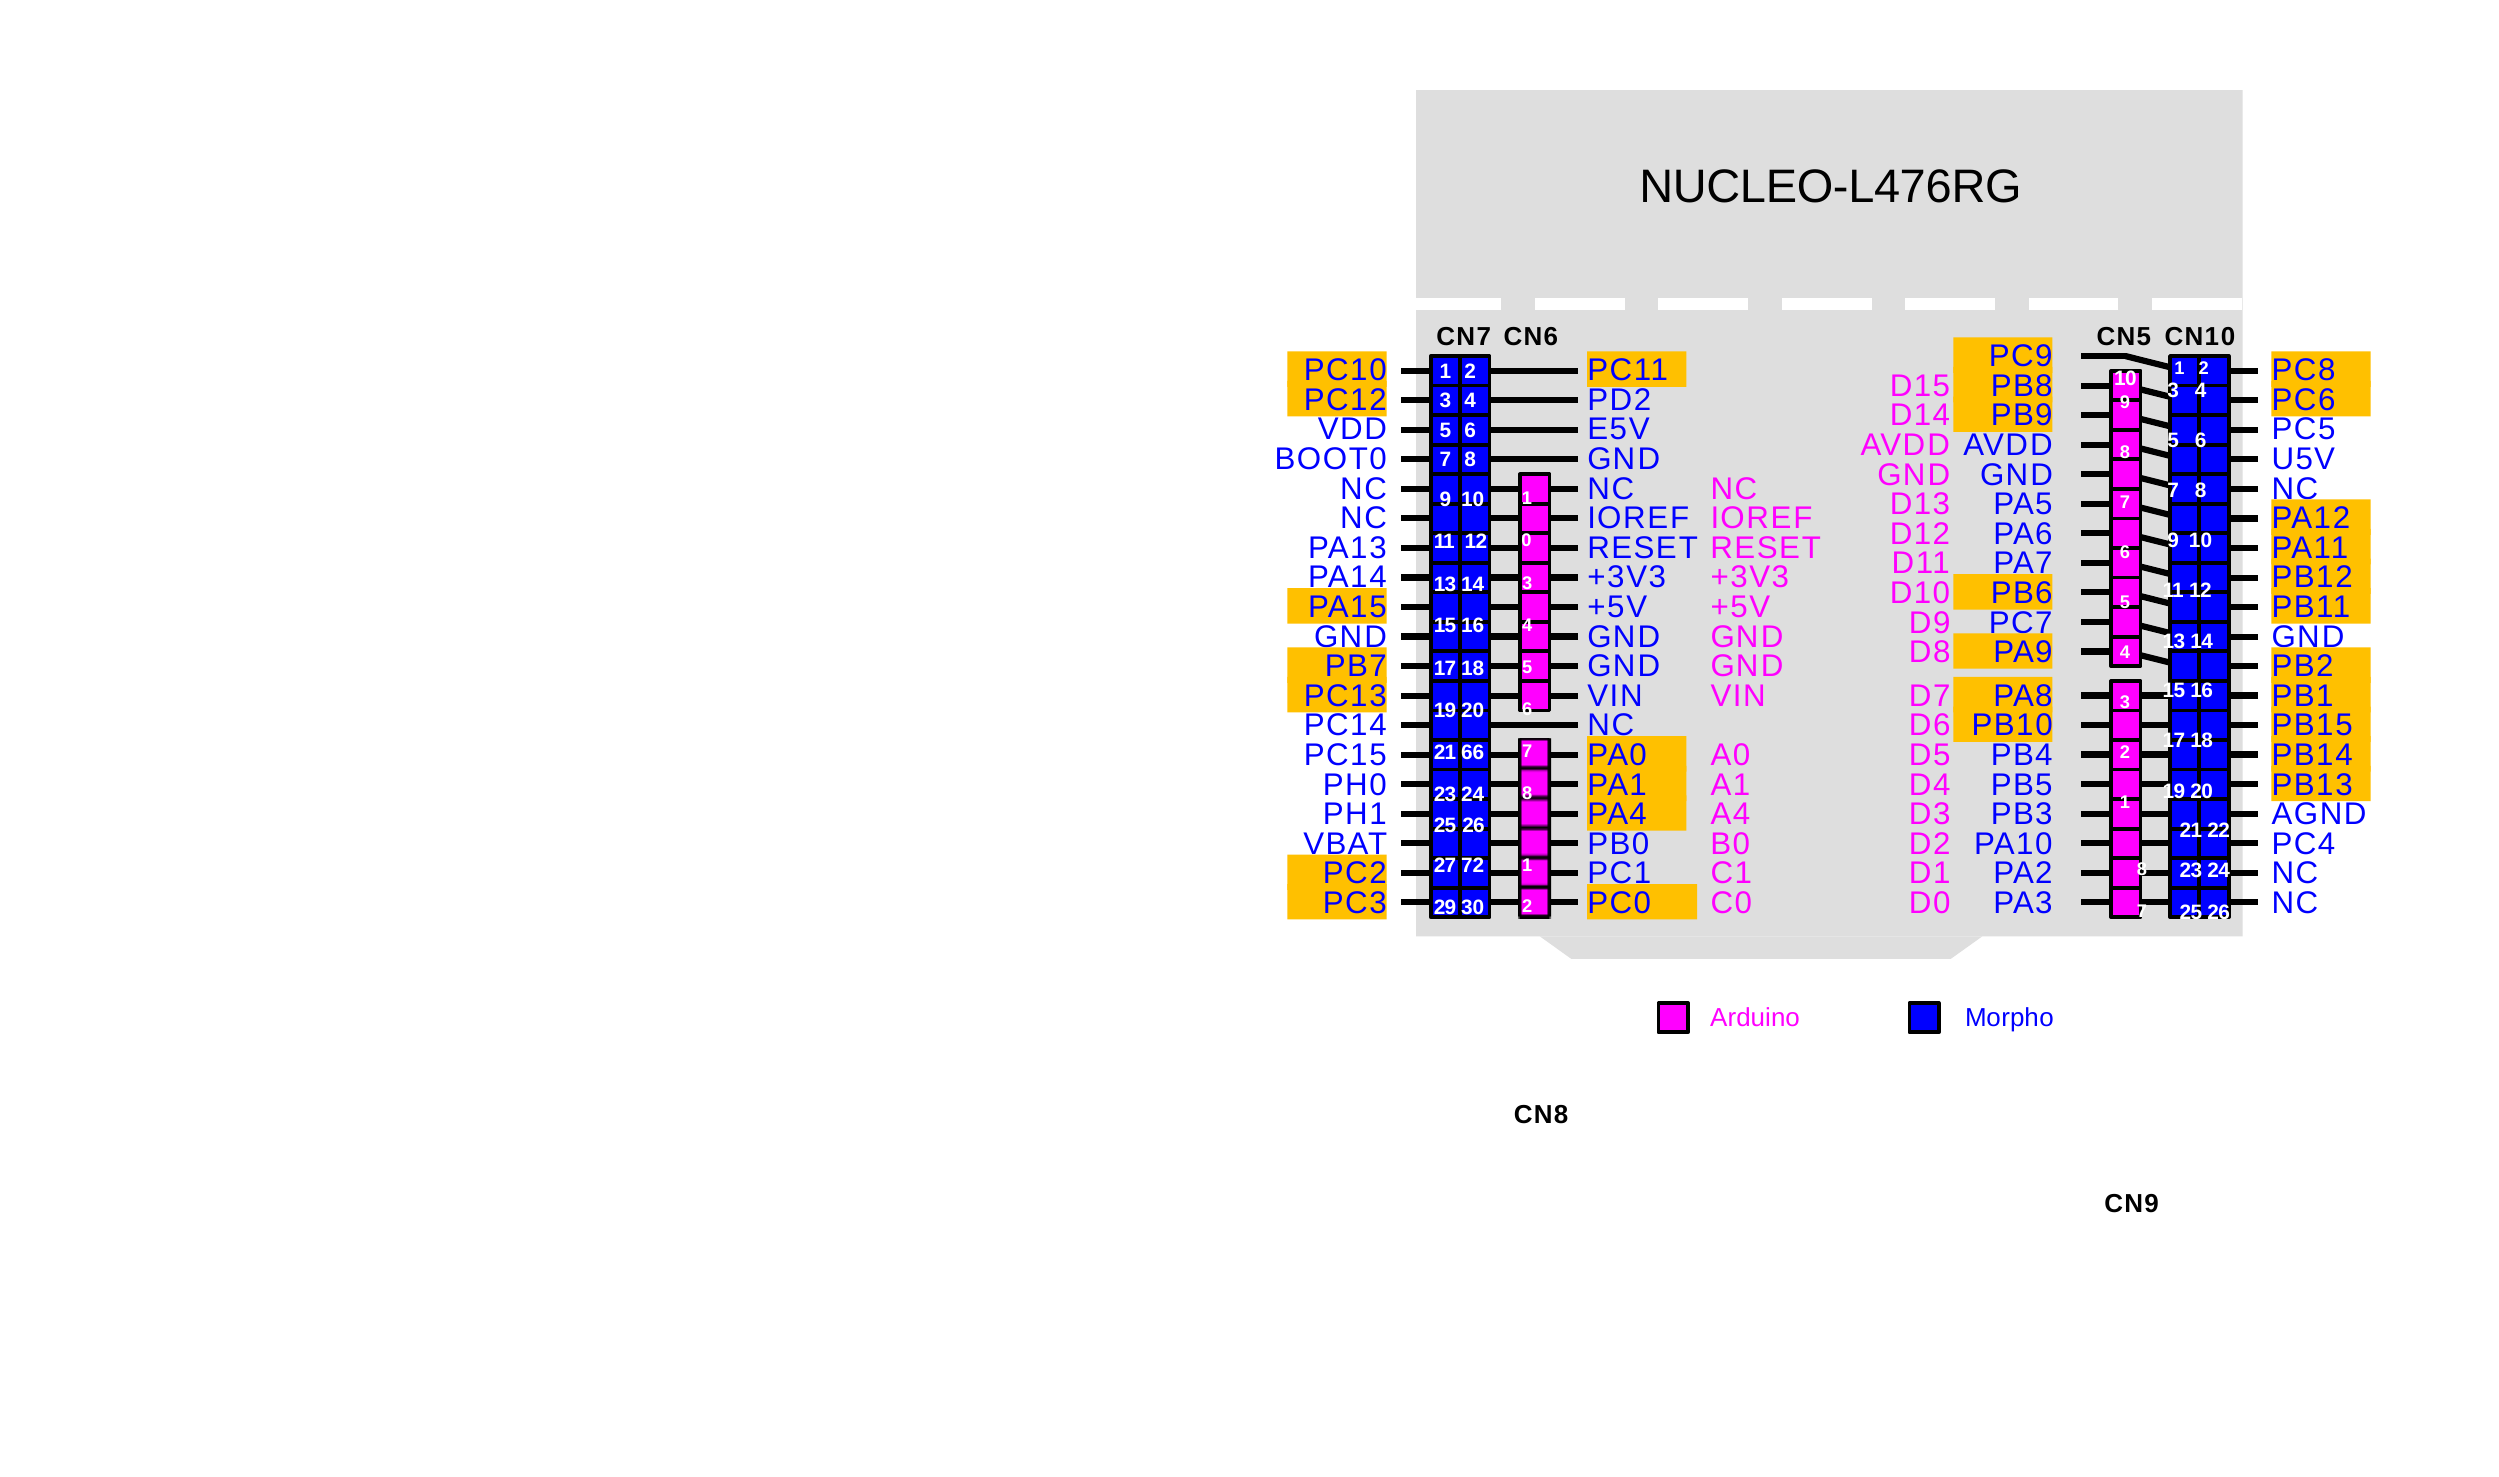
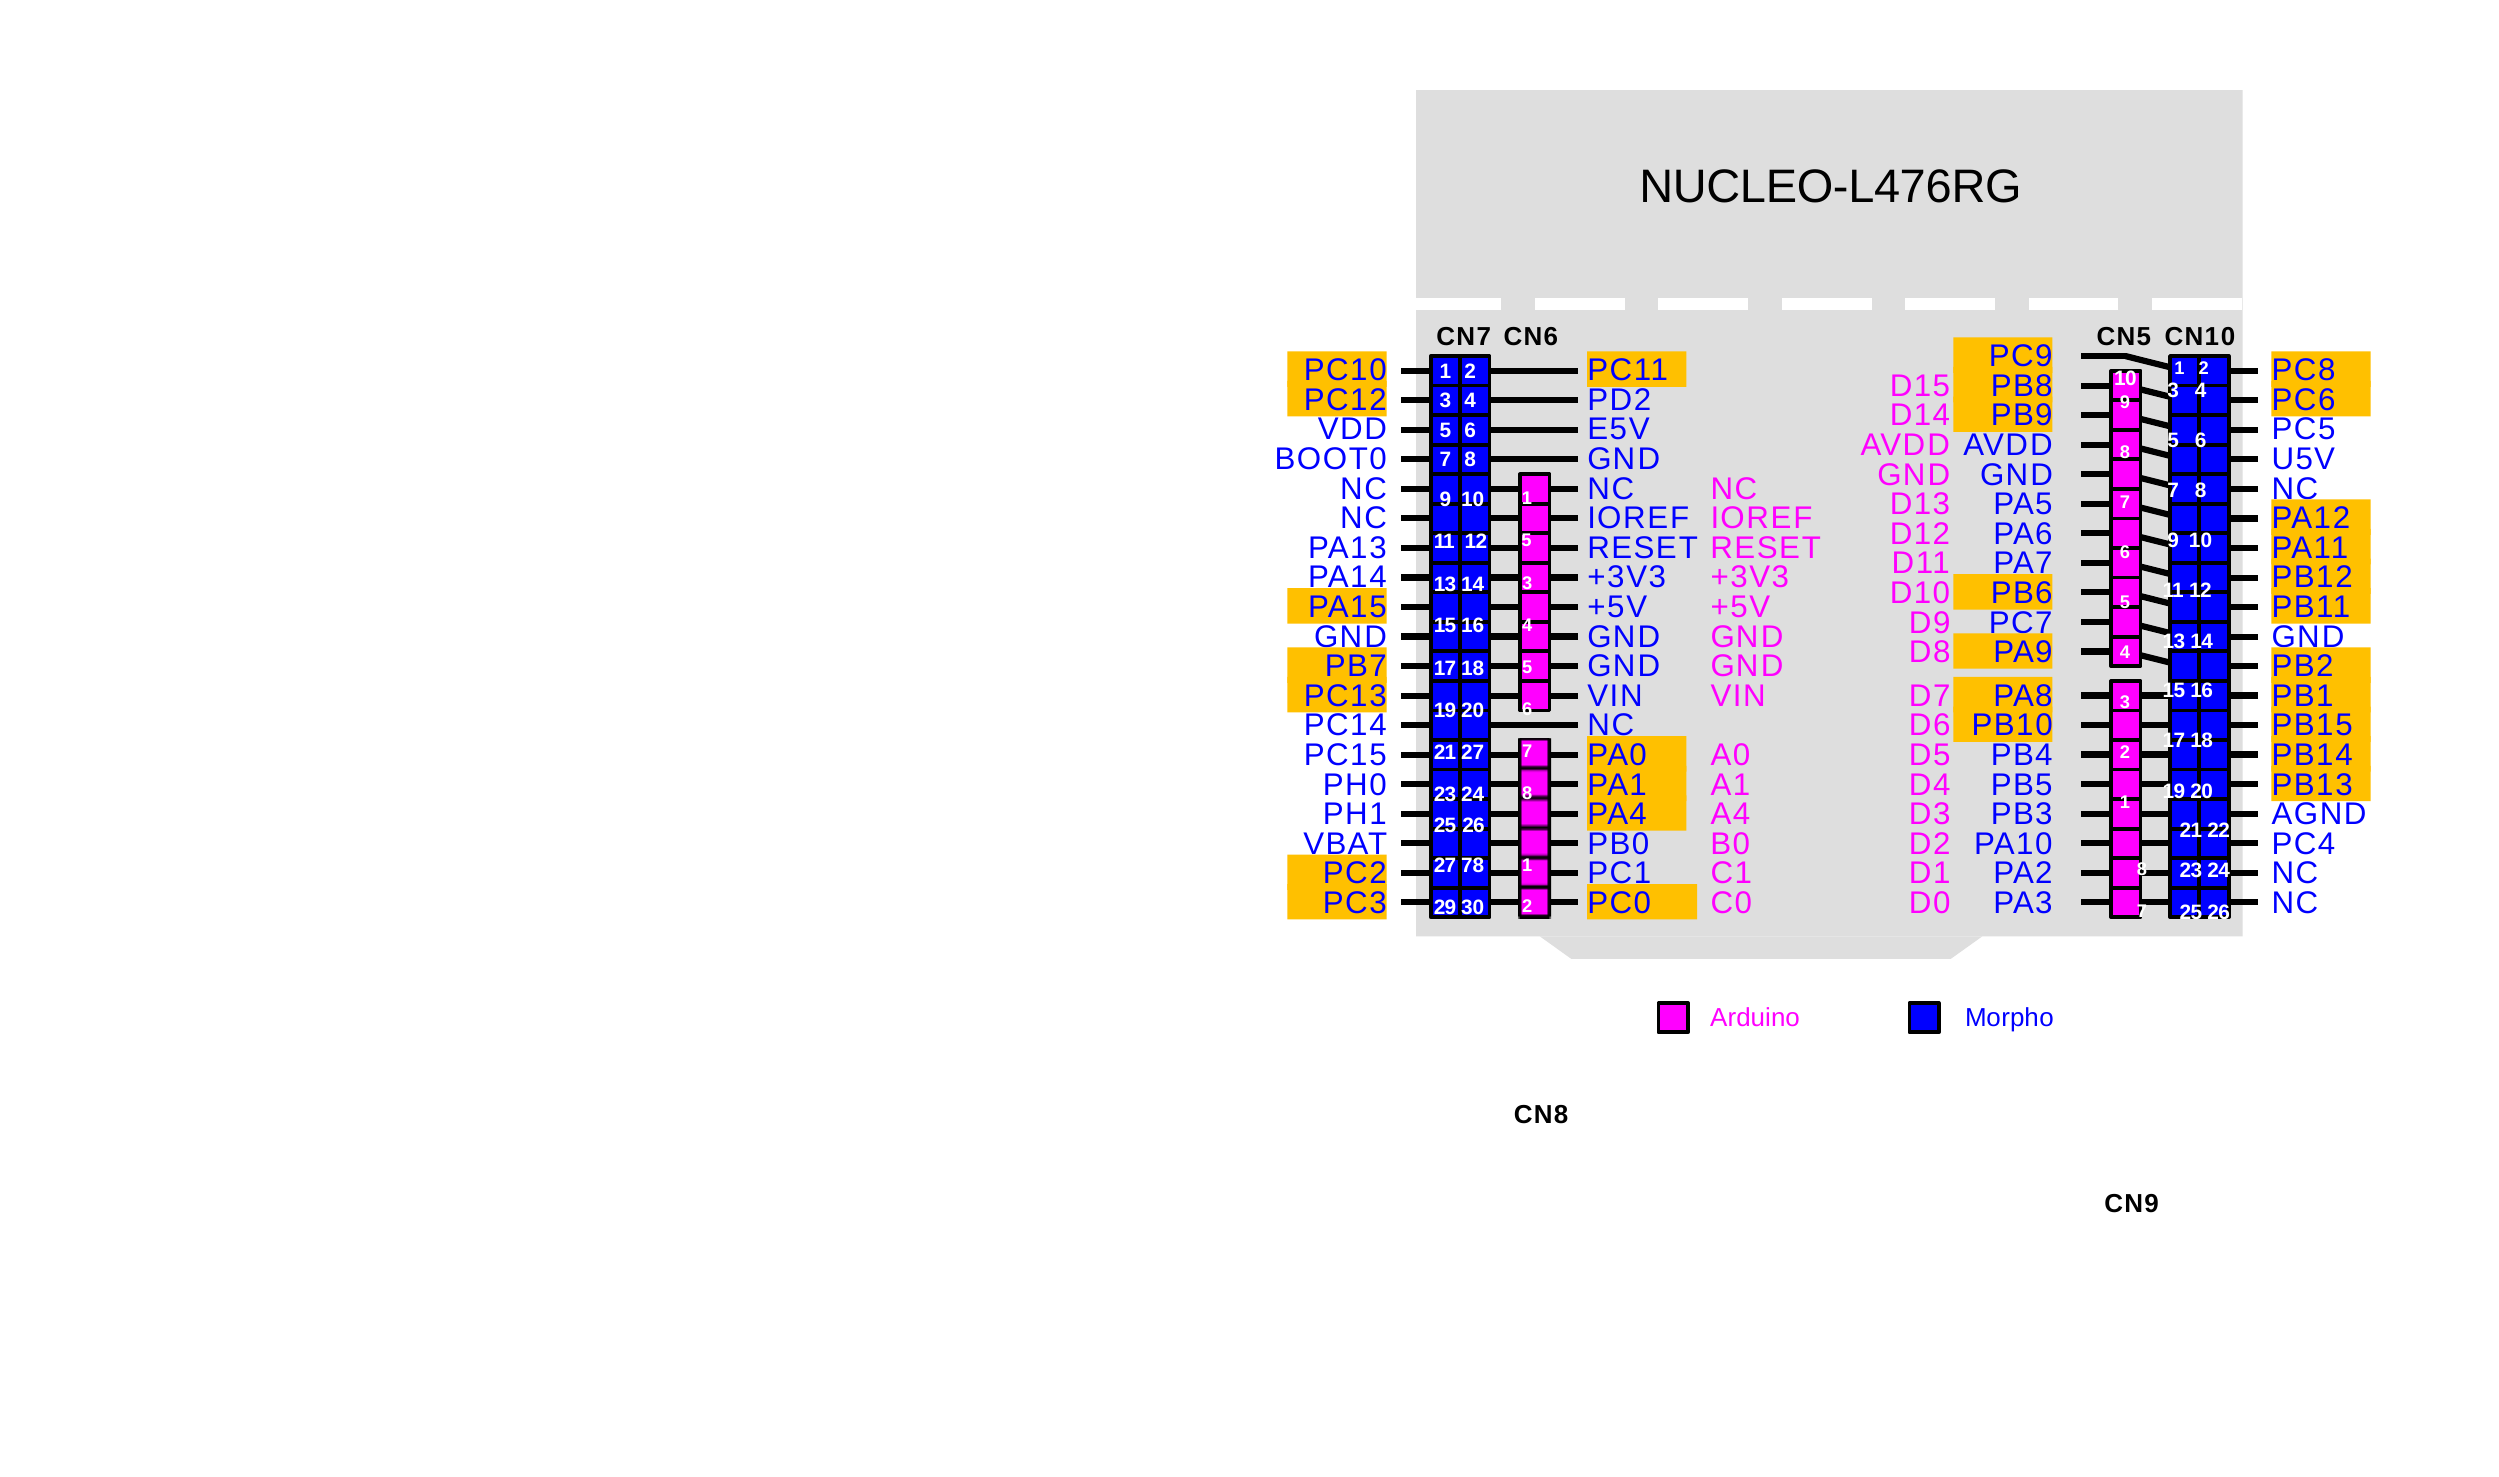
12 0: 0 -> 5
21 66: 66 -> 27
72: 72 -> 78
